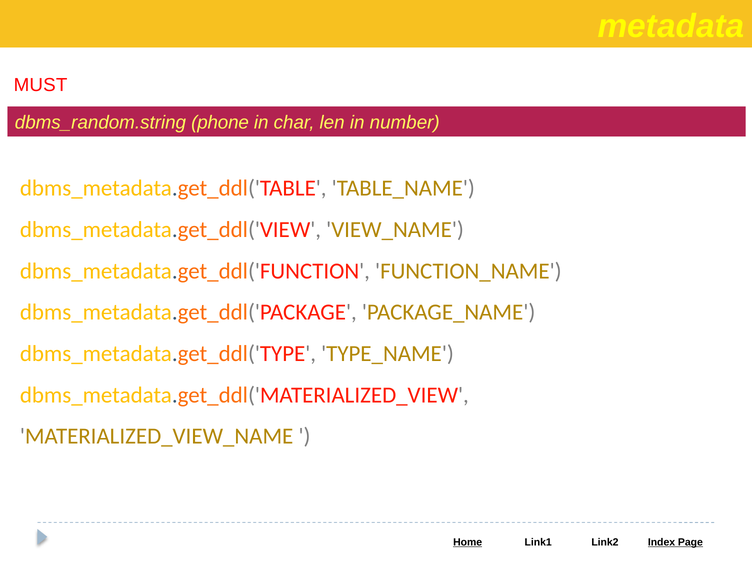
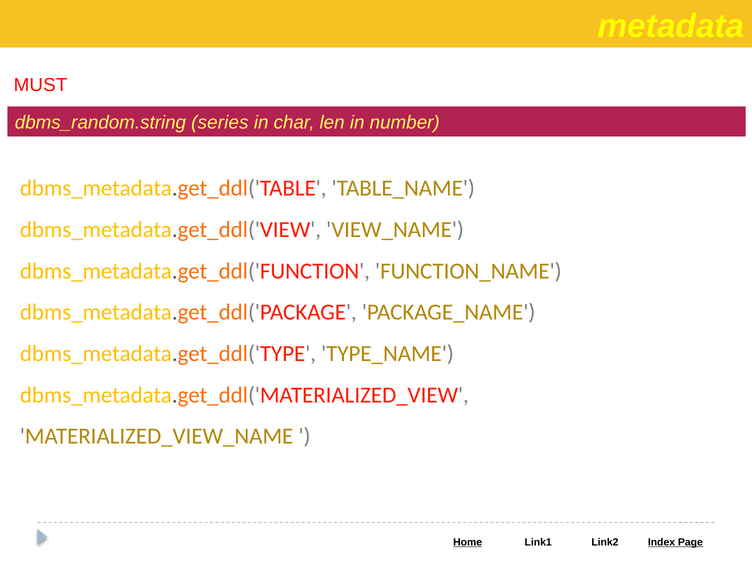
phone: phone -> series
